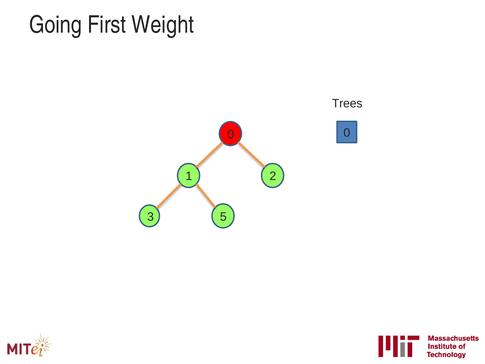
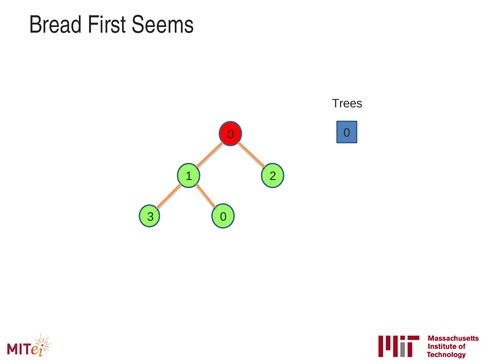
Going: Going -> Bread
Weight: Weight -> Seems
3 5: 5 -> 0
